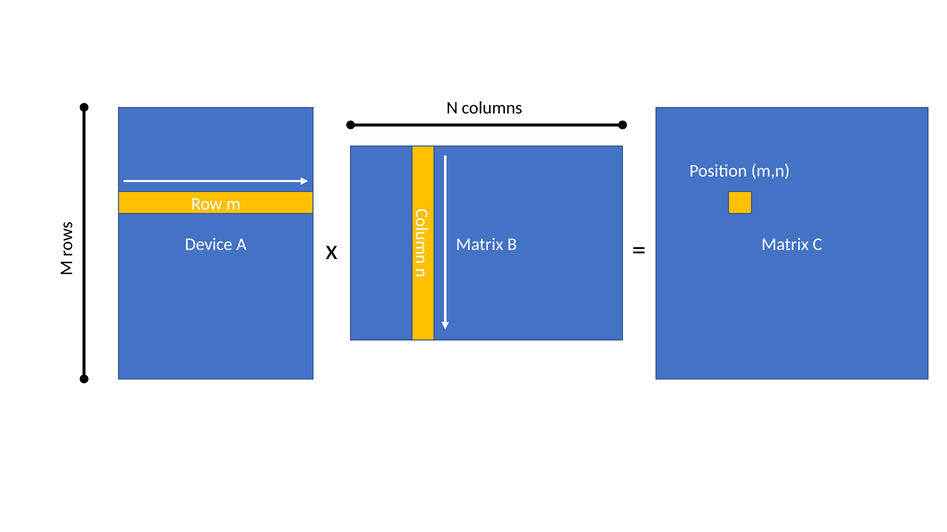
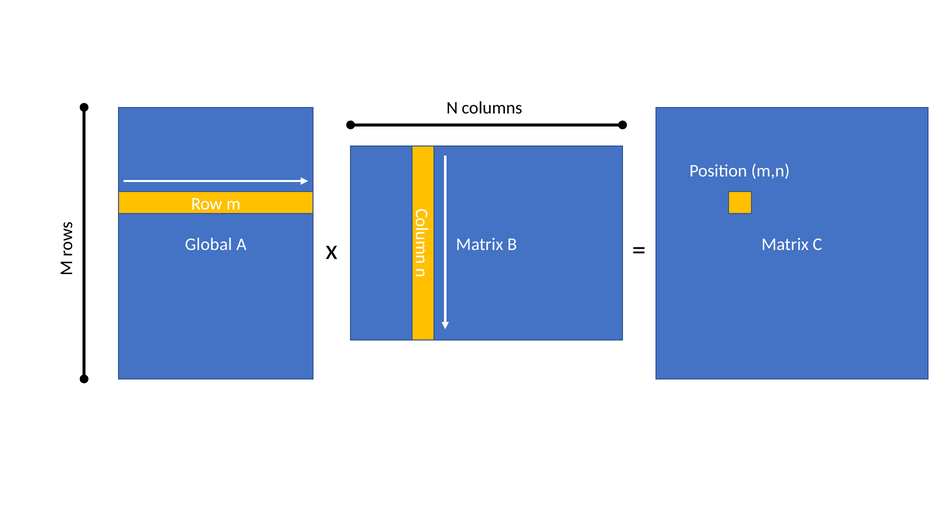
Device: Device -> Global
